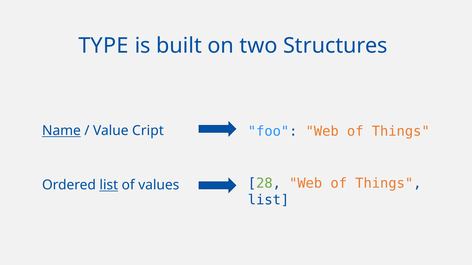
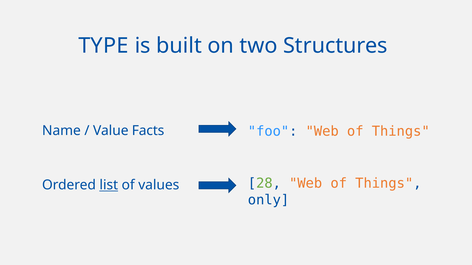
Name underline: present -> none
Cript: Cript -> Facts
list at (269, 200): list -> only
